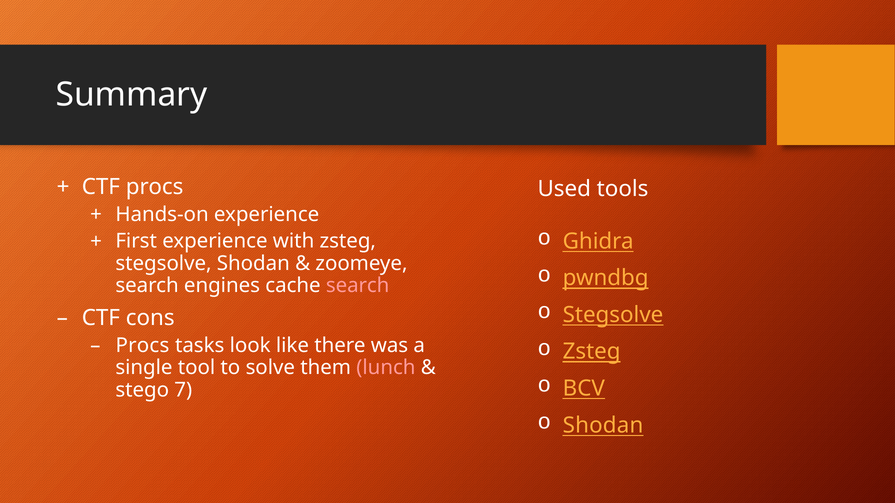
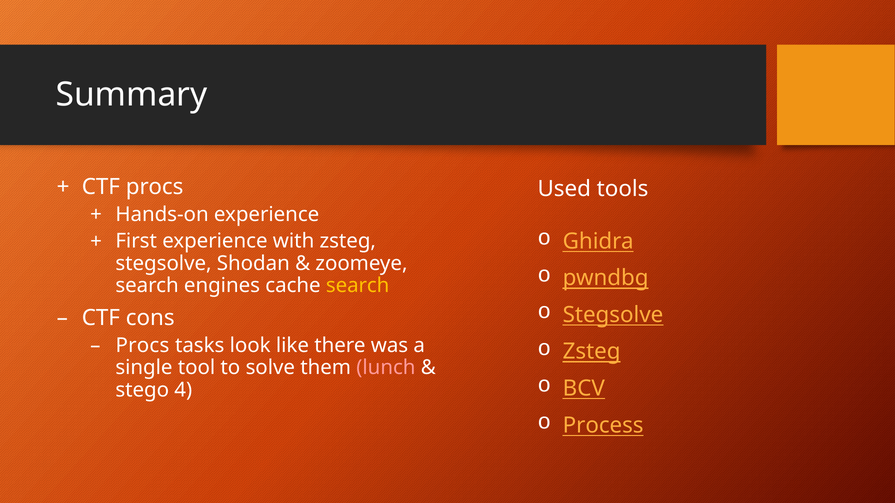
search at (358, 286) colour: pink -> yellow
7: 7 -> 4
Shodan at (603, 426): Shodan -> Process
